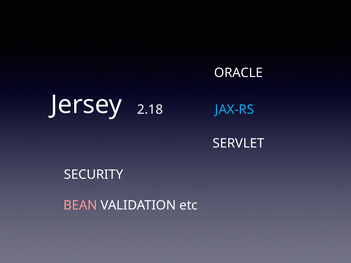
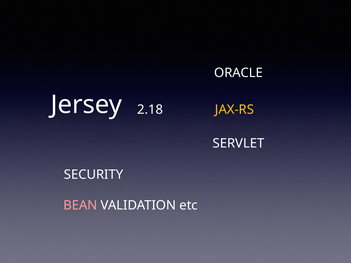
JAX-RS colour: light blue -> yellow
